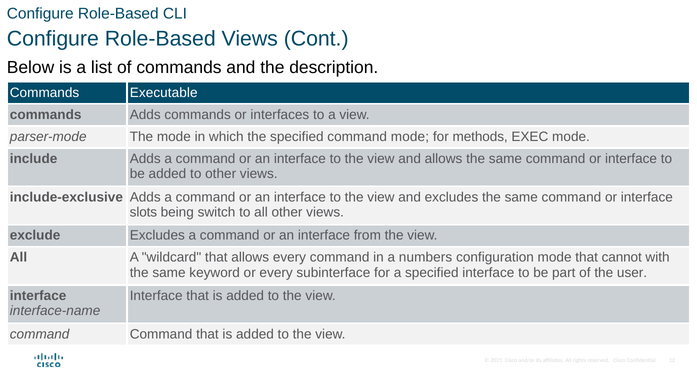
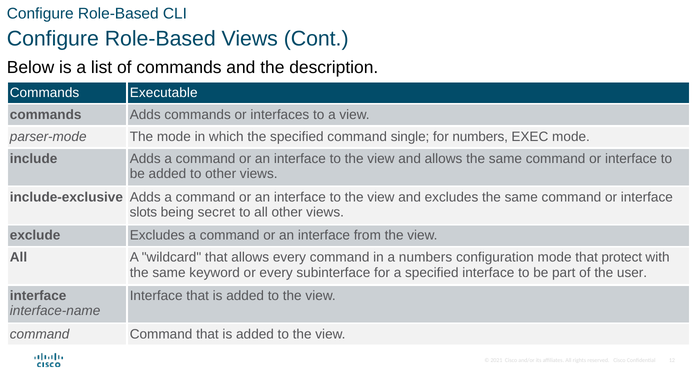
command mode: mode -> single
for methods: methods -> numbers
switch: switch -> secret
cannot: cannot -> protect
